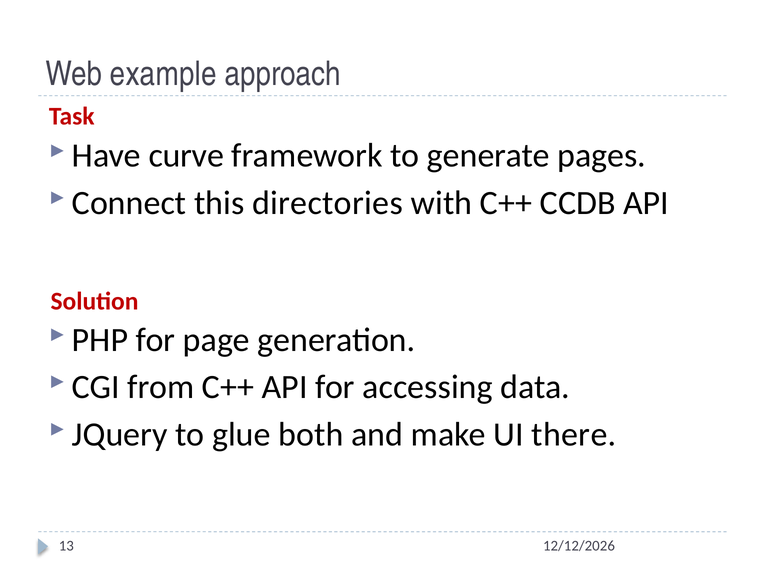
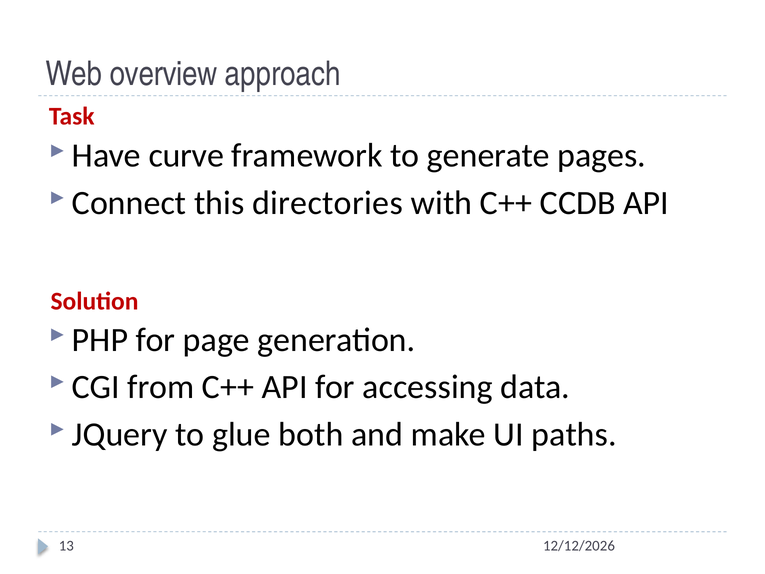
example: example -> overview
there: there -> paths
